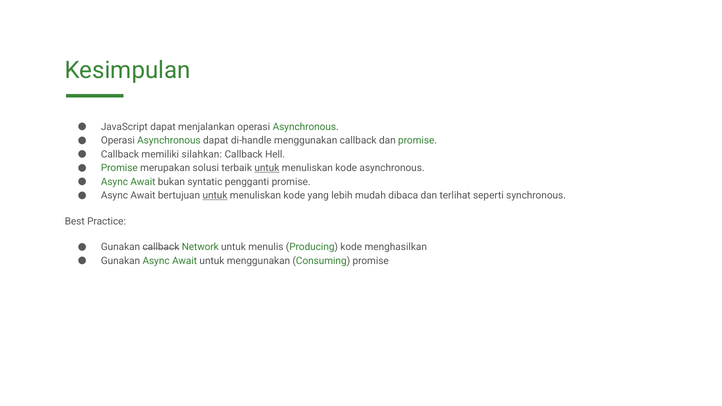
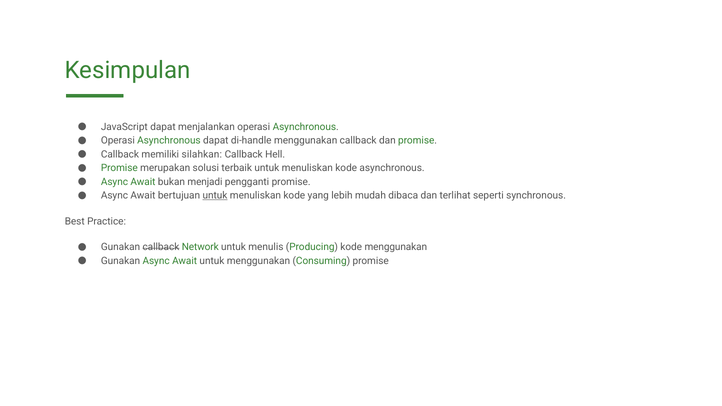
untuk at (267, 168) underline: present -> none
syntatic: syntatic -> menjadi
kode menghasilkan: menghasilkan -> menggunakan
